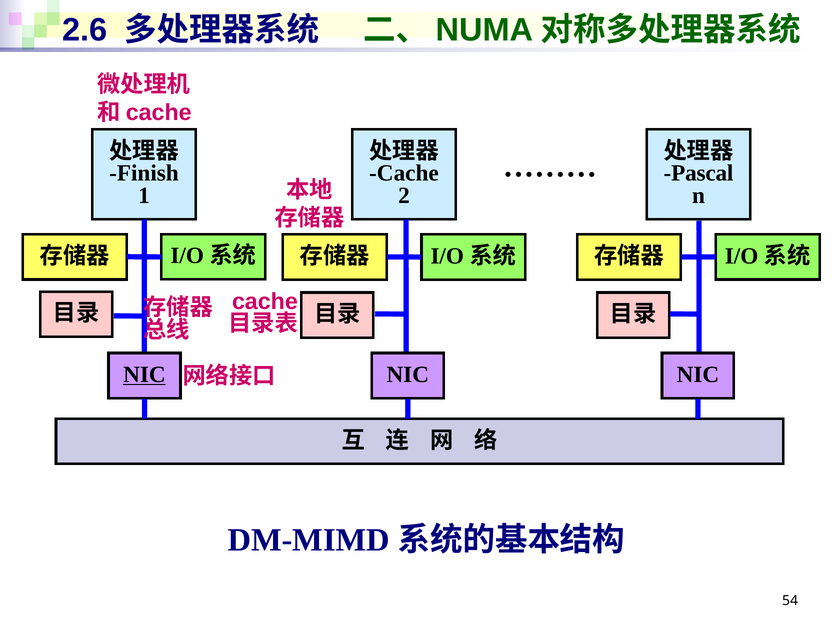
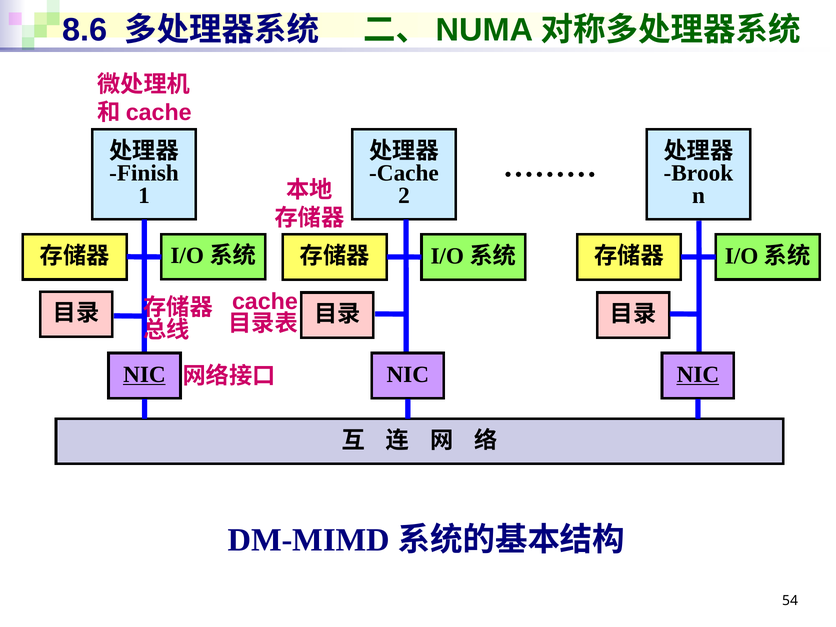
2.6: 2.6 -> 8.6
Pascal: Pascal -> Brook
NIC at (698, 375) underline: none -> present
